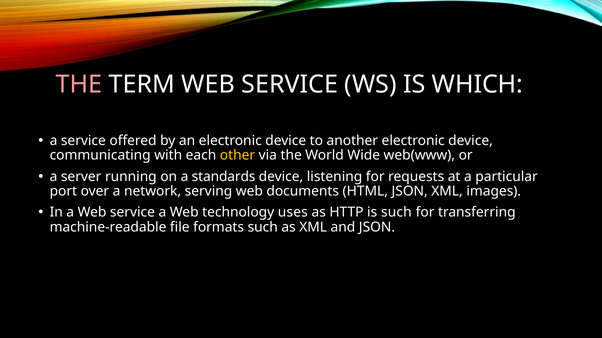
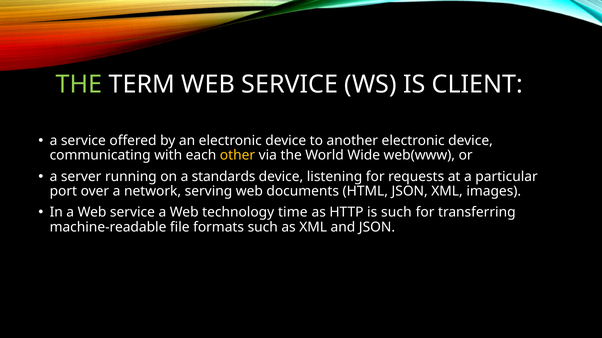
THE at (79, 84) colour: pink -> light green
WHICH: WHICH -> CLIENT
uses: uses -> time
